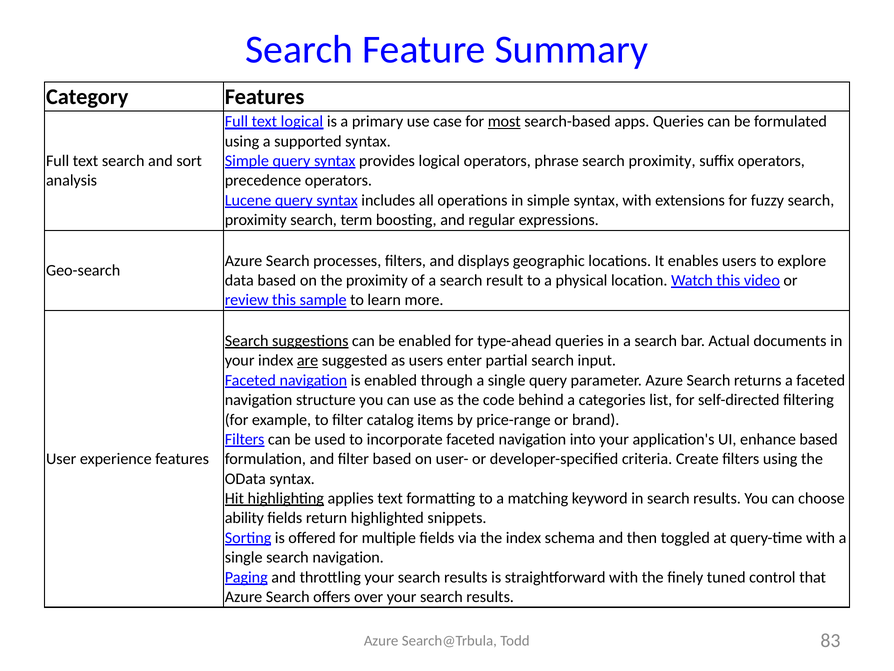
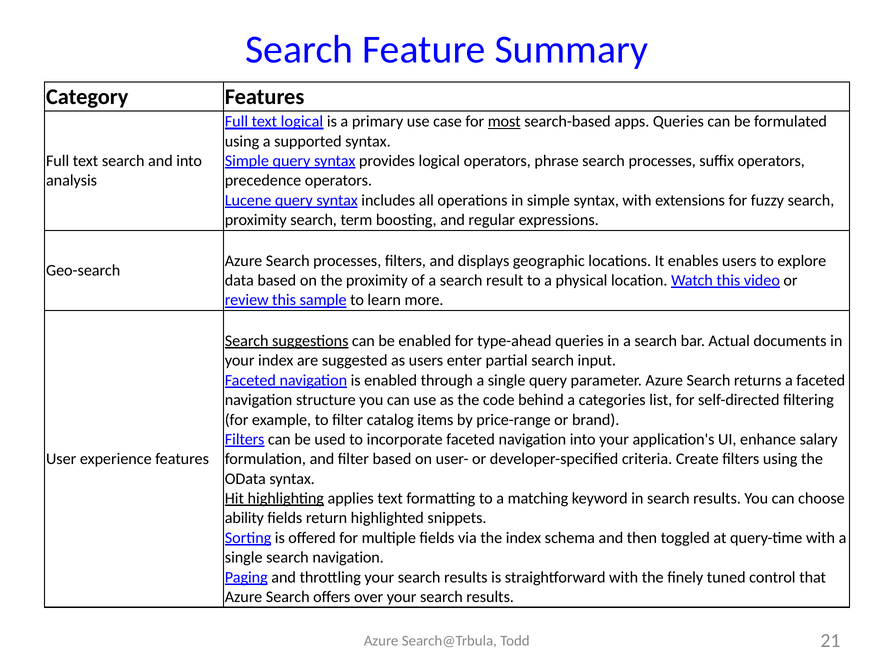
and sort: sort -> into
phrase search proximity: proximity -> processes
are underline: present -> none
enhance based: based -> salary
83: 83 -> 21
